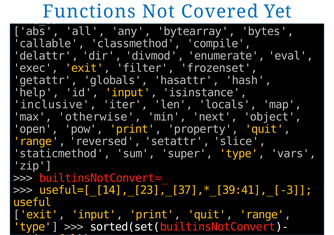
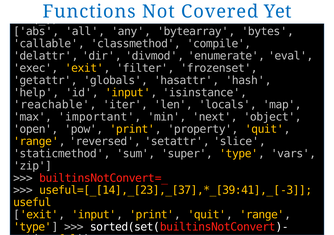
inclusive: inclusive -> reachable
otherwise: otherwise -> important
